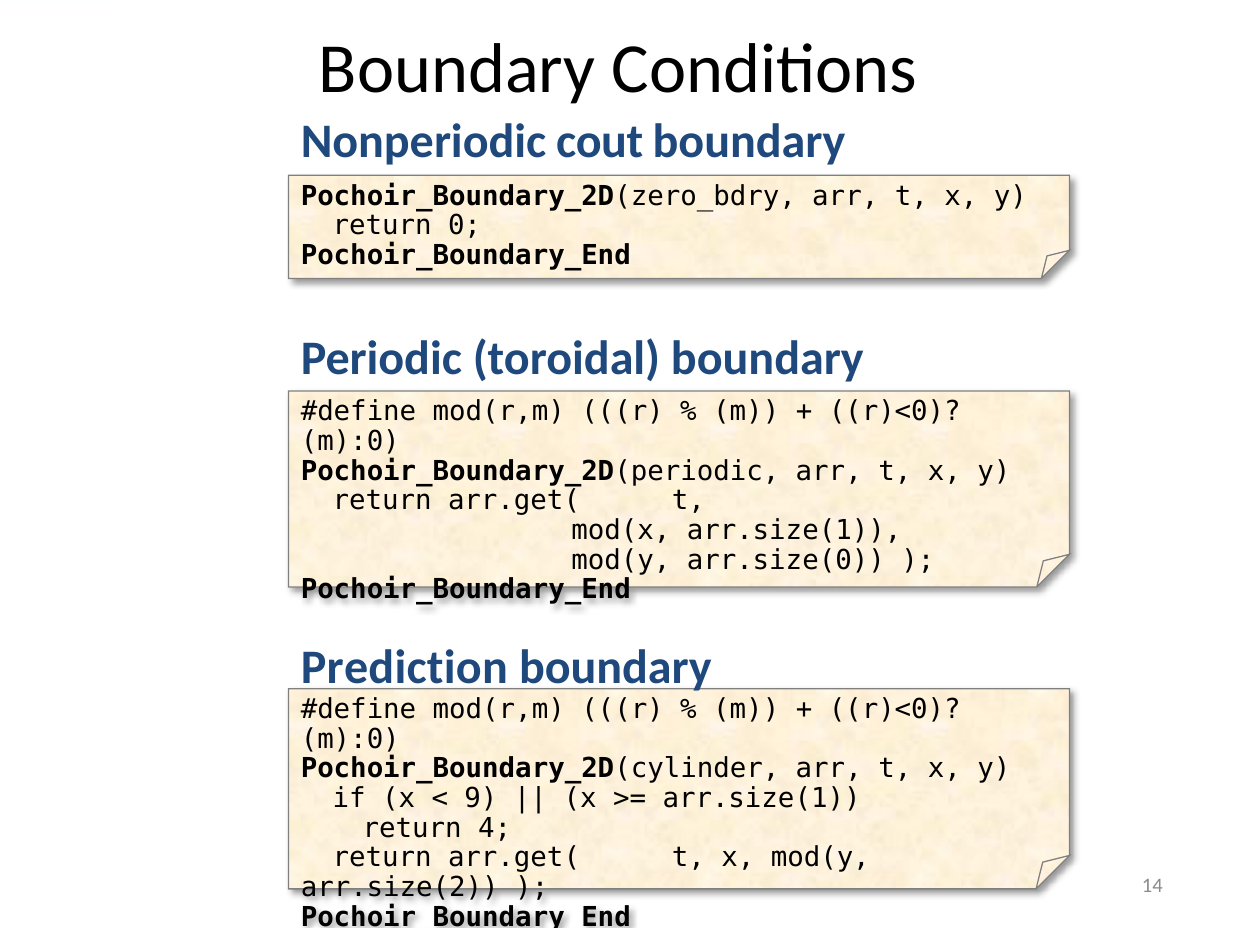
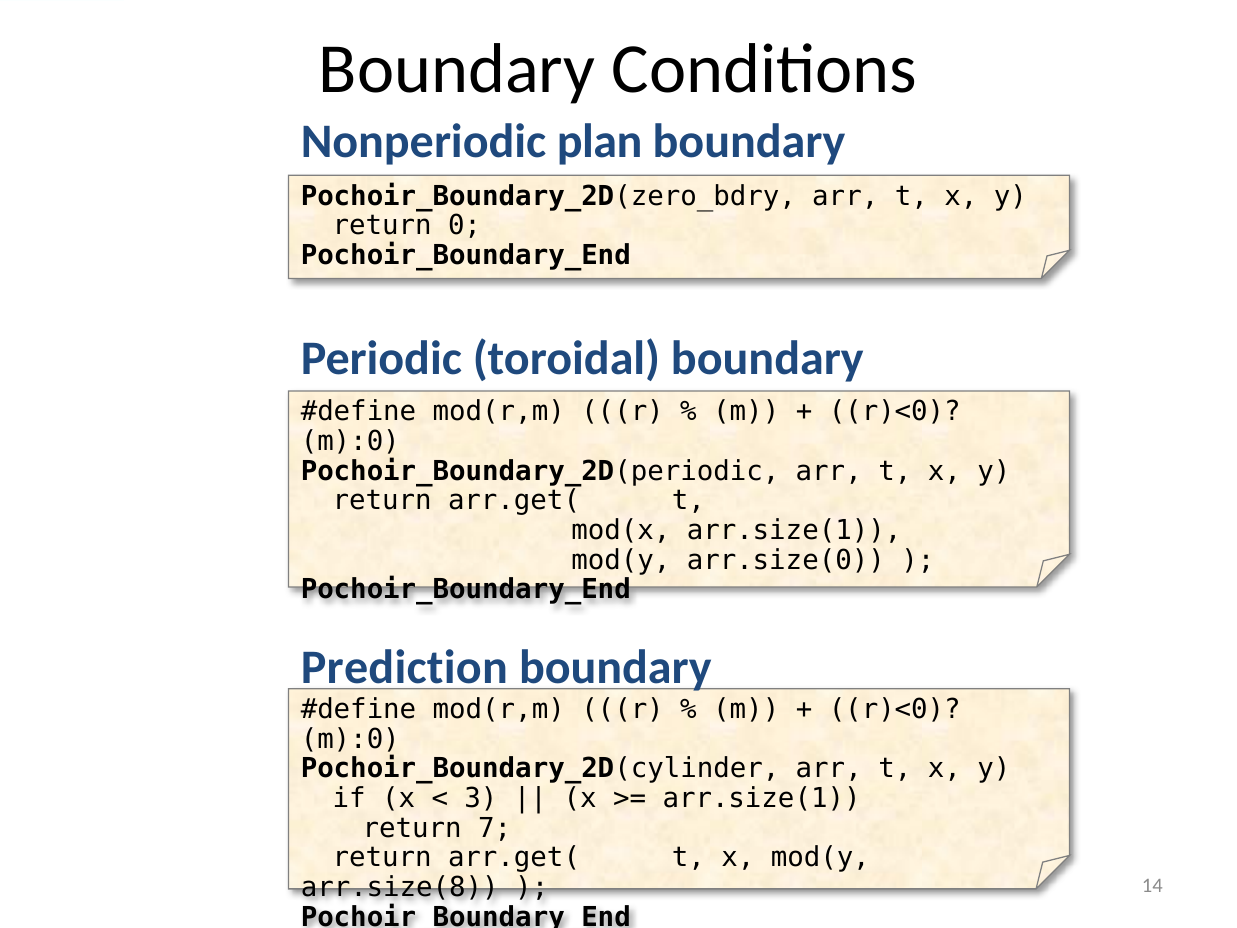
cout: cout -> plan
9: 9 -> 3
4: 4 -> 7
arr.size(2: arr.size(2 -> arr.size(8
